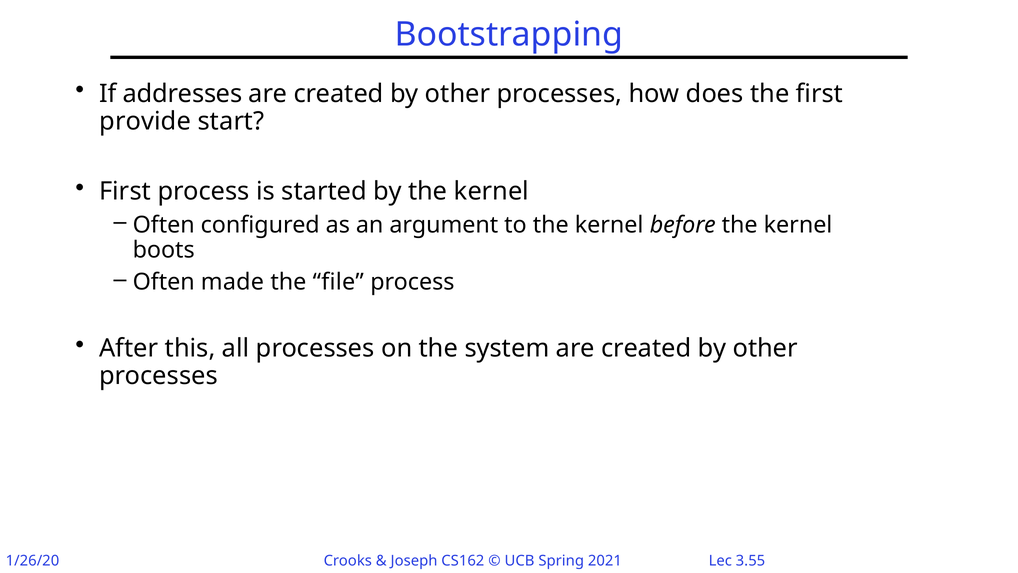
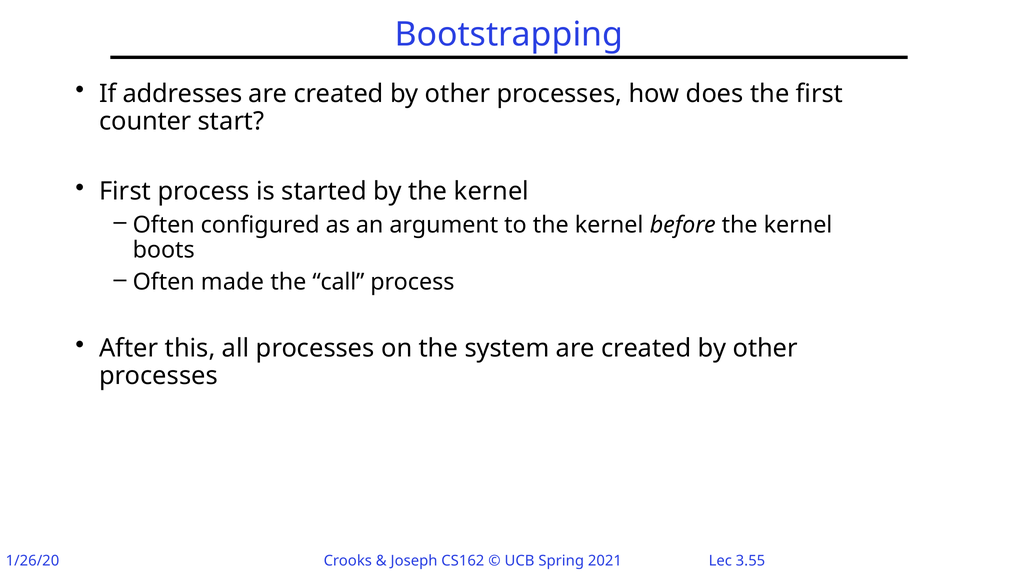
provide: provide -> counter
file: file -> call
